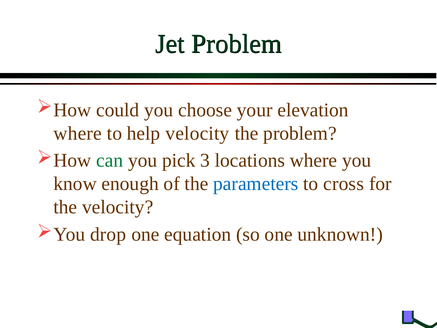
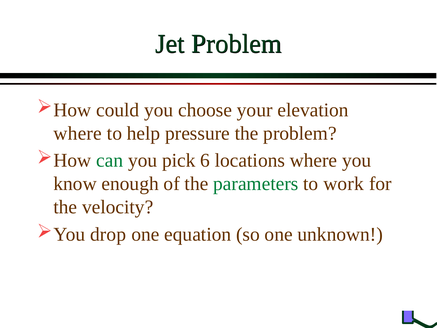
help velocity: velocity -> pressure
3: 3 -> 6
parameters colour: blue -> green
cross: cross -> work
